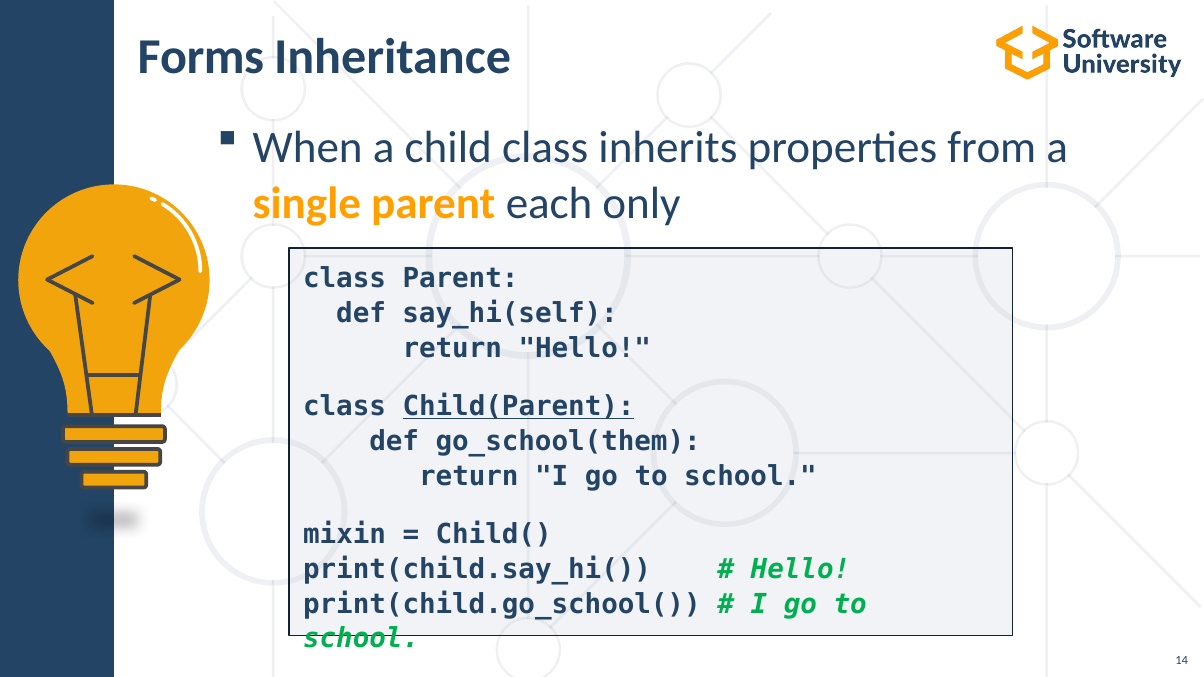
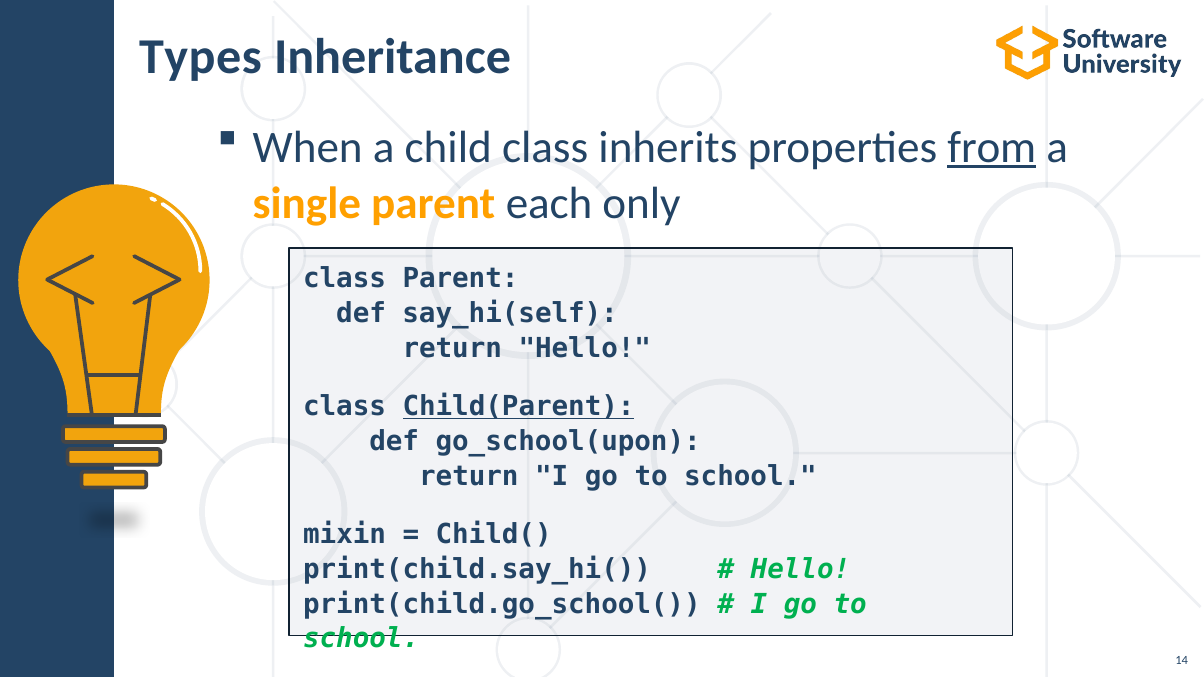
Forms: Forms -> Types
from underline: none -> present
go_school(them: go_school(them -> go_school(upon
